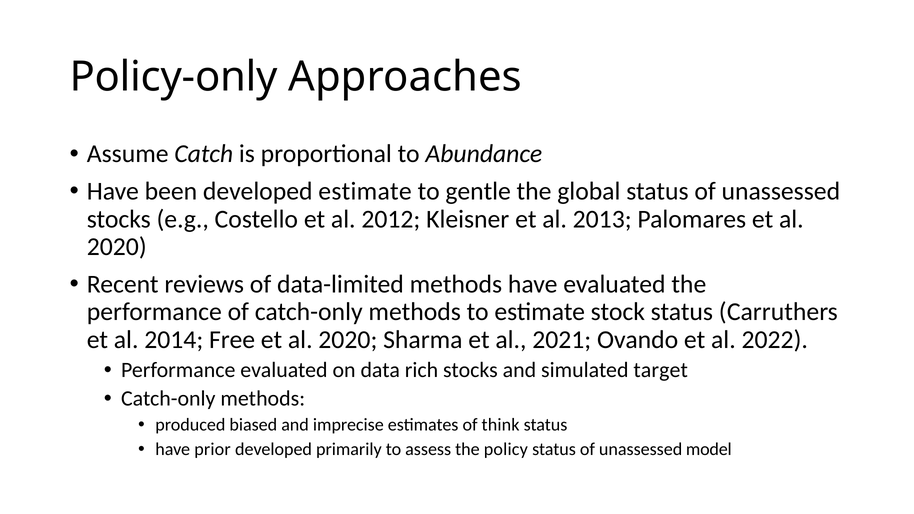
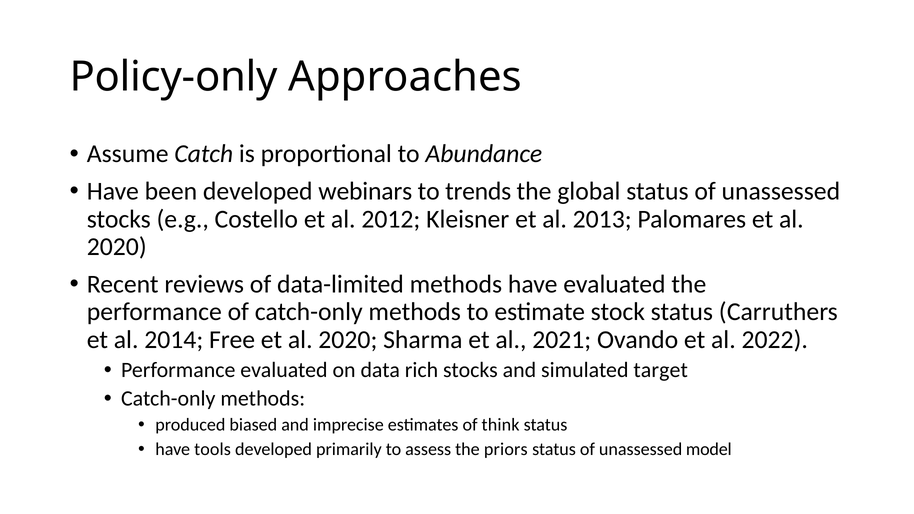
developed estimate: estimate -> webinars
gentle: gentle -> trends
prior: prior -> tools
policy: policy -> priors
